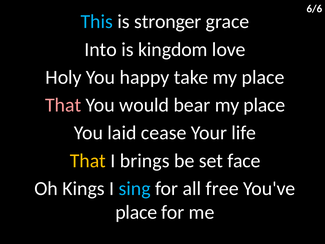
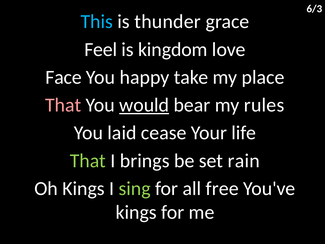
6/6: 6/6 -> 6/3
stronger: stronger -> thunder
Into: Into -> Feel
Holy: Holy -> Face
would underline: none -> present
bear my place: place -> rules
That at (88, 161) colour: yellow -> light green
face: face -> rain
sing colour: light blue -> light green
place at (136, 212): place -> kings
